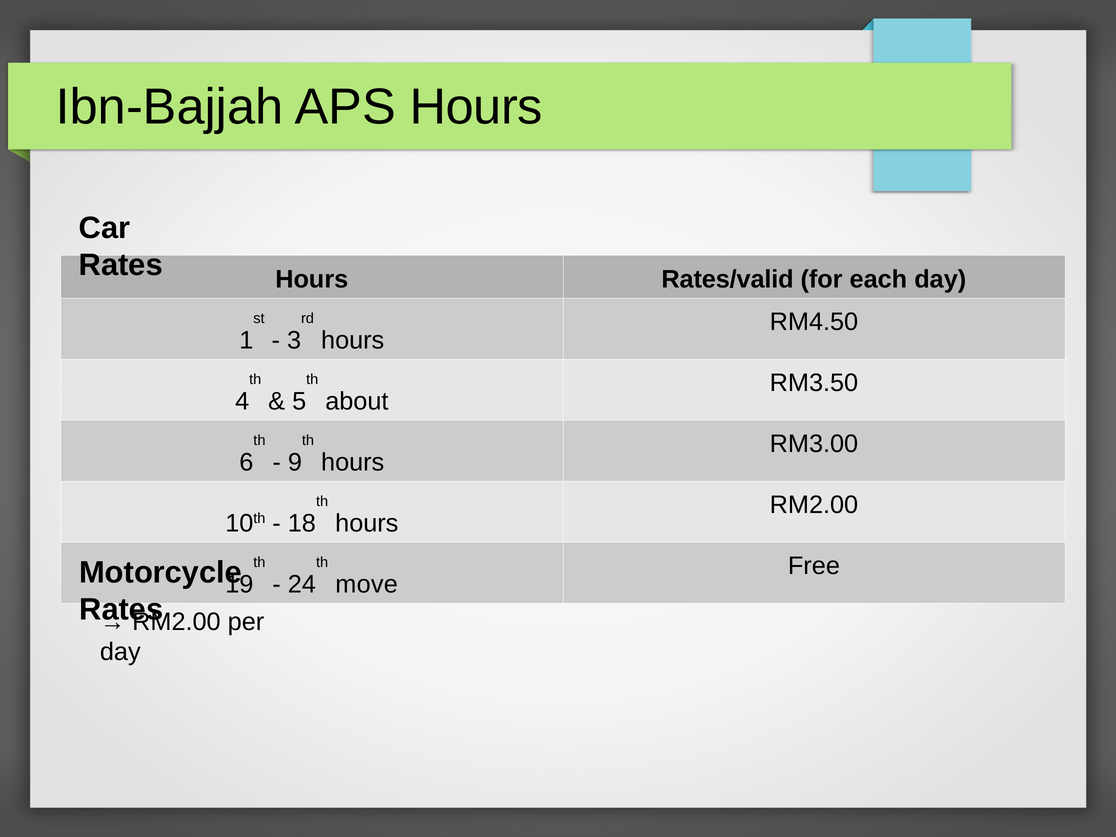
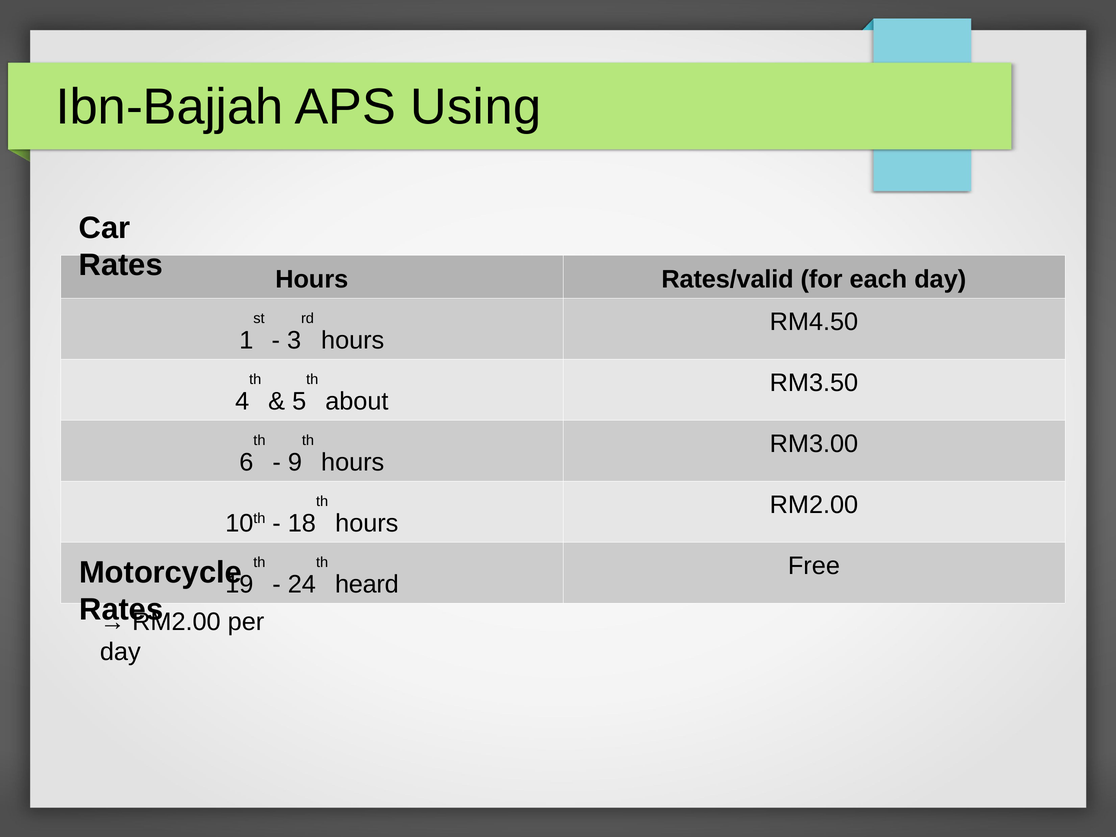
APS Hours: Hours -> Using
move: move -> heard
